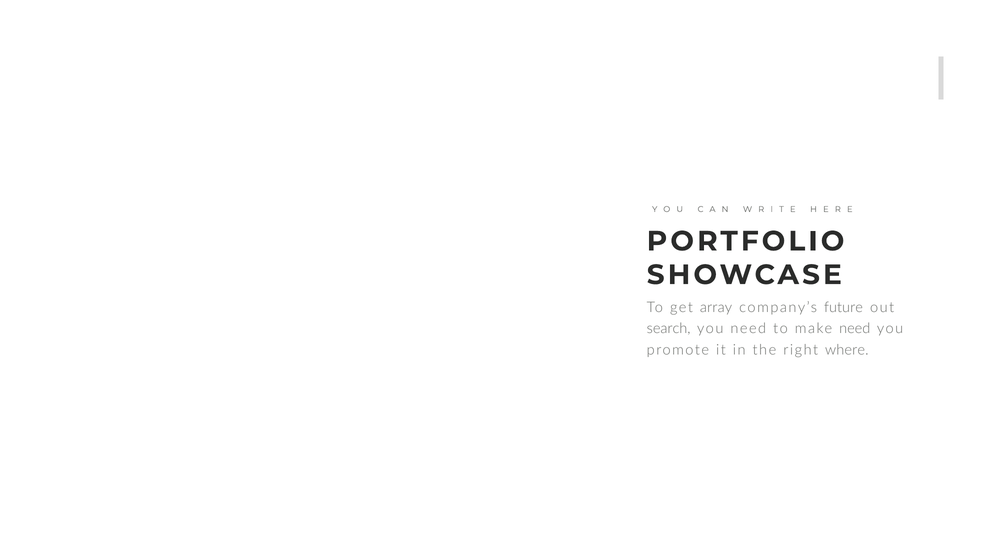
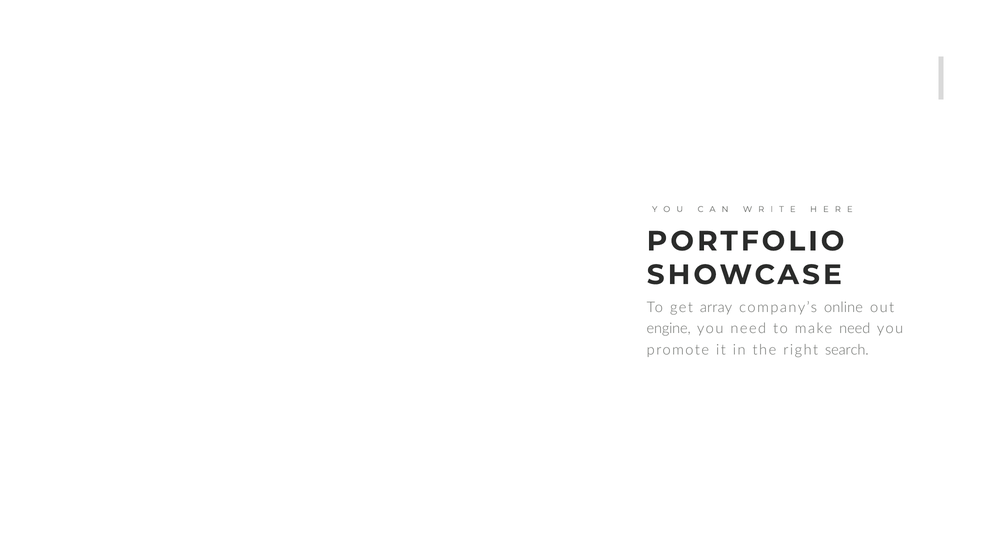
future: future -> online
search: search -> engine
where: where -> search
